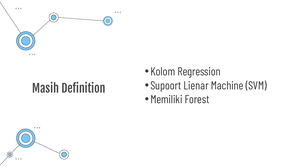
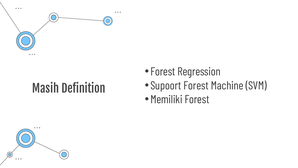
Kolom at (163, 72): Kolom -> Forest
Supoort Lienar: Lienar -> Forest
